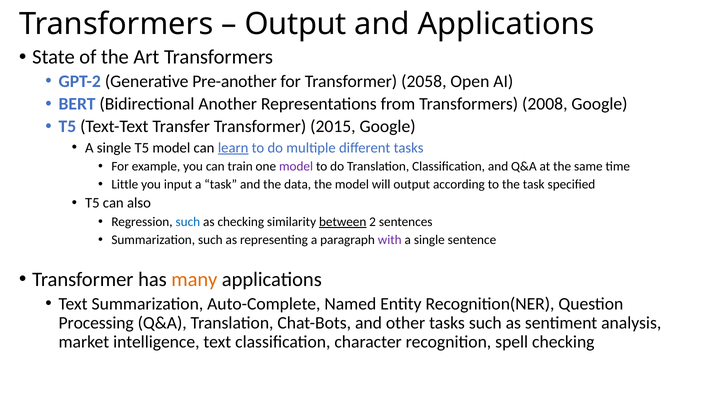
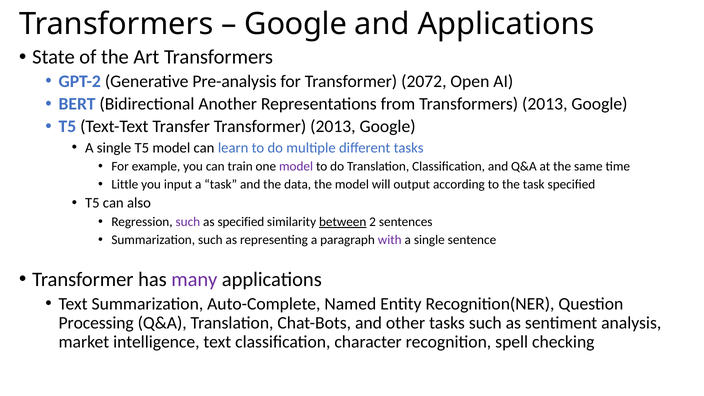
Output at (296, 24): Output -> Google
Pre-another: Pre-another -> Pre-analysis
2058: 2058 -> 2072
Transformers 2008: 2008 -> 2013
Transformer 2015: 2015 -> 2013
learn underline: present -> none
such at (188, 222) colour: blue -> purple
as checking: checking -> specified
many colour: orange -> purple
